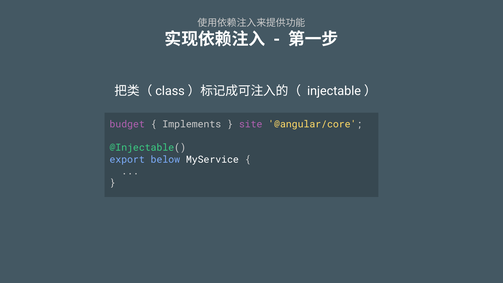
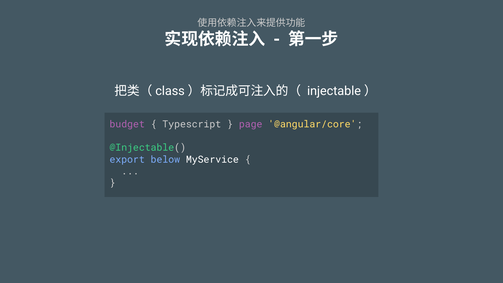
Implements: Implements -> Typescript
site: site -> page
